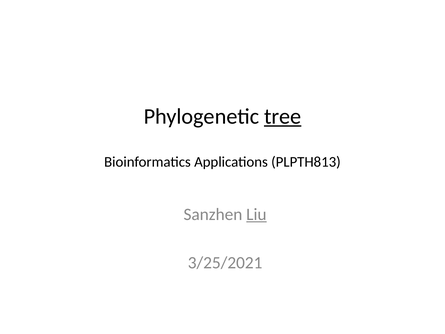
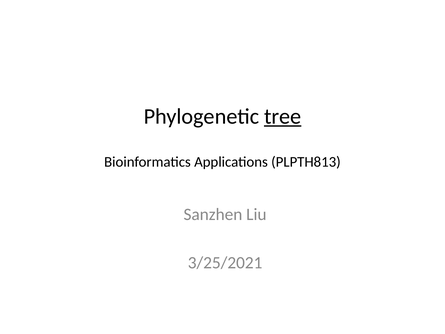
Liu underline: present -> none
